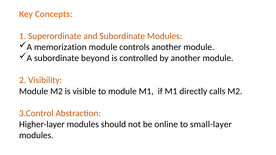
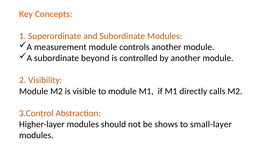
memorization: memorization -> measurement
online: online -> shows
